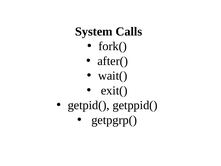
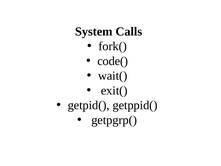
after(: after( -> code(
